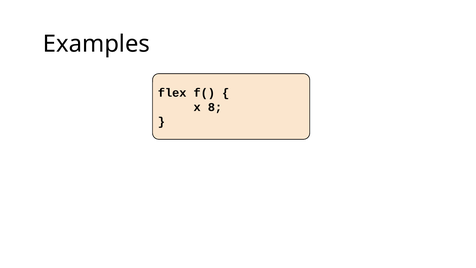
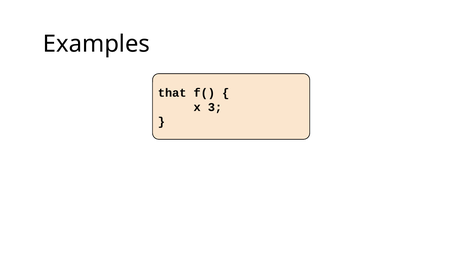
flex: flex -> that
8: 8 -> 3
